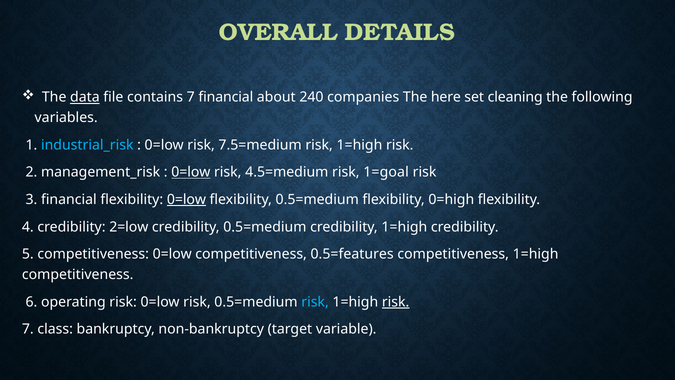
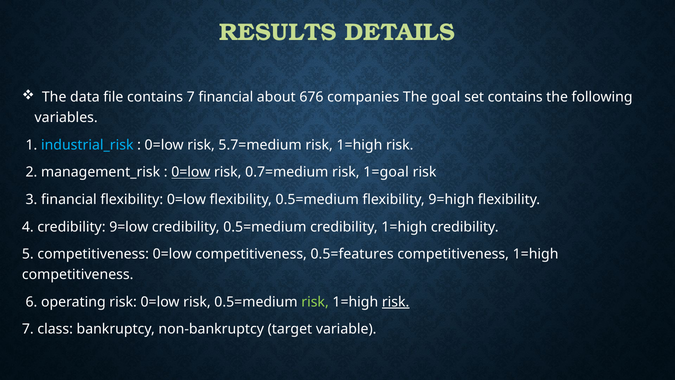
OVERALL: OVERALL -> RESULTS
data underline: present -> none
240: 240 -> 676
here: here -> goal
set cleaning: cleaning -> contains
7.5=medium: 7.5=medium -> 5.7=medium
4.5=medium: 4.5=medium -> 0.7=medium
0=low at (186, 199) underline: present -> none
0=high: 0=high -> 9=high
2=low: 2=low -> 9=low
risk at (315, 302) colour: light blue -> light green
